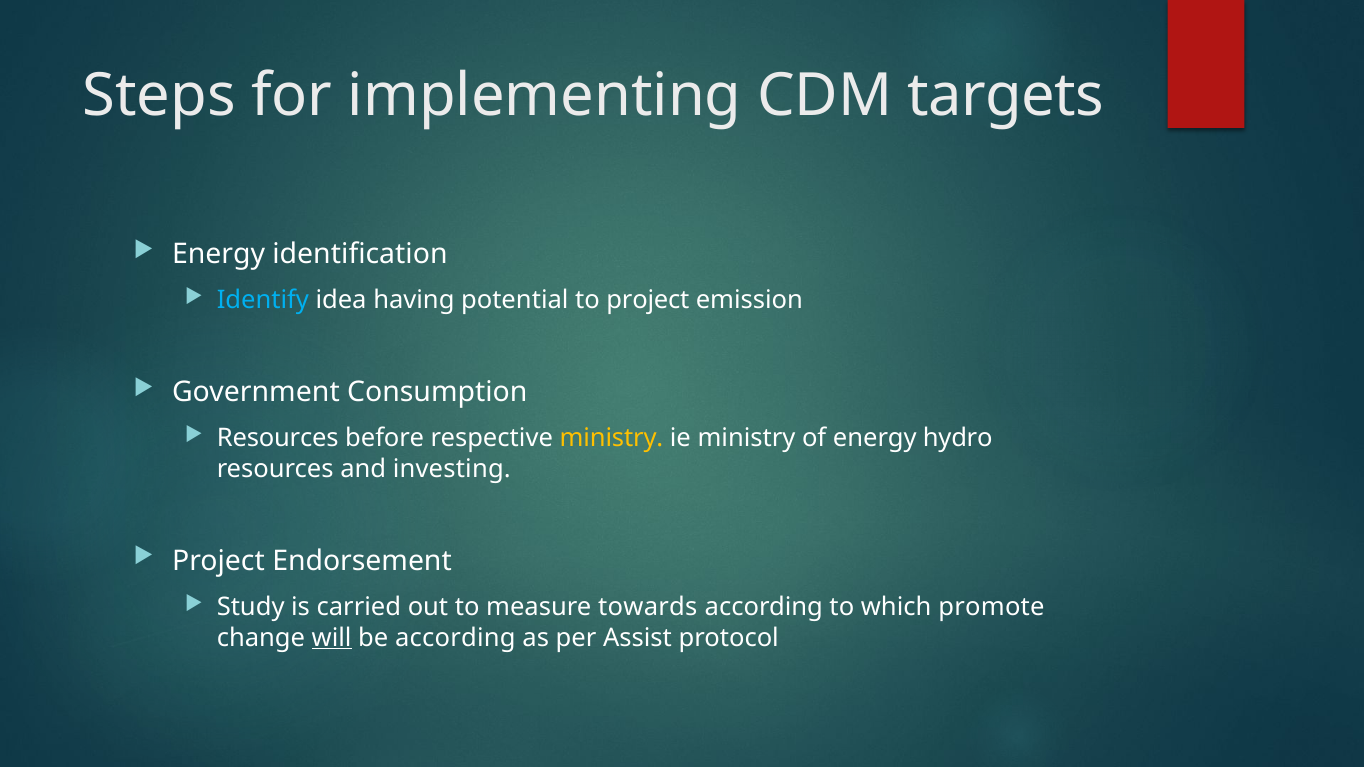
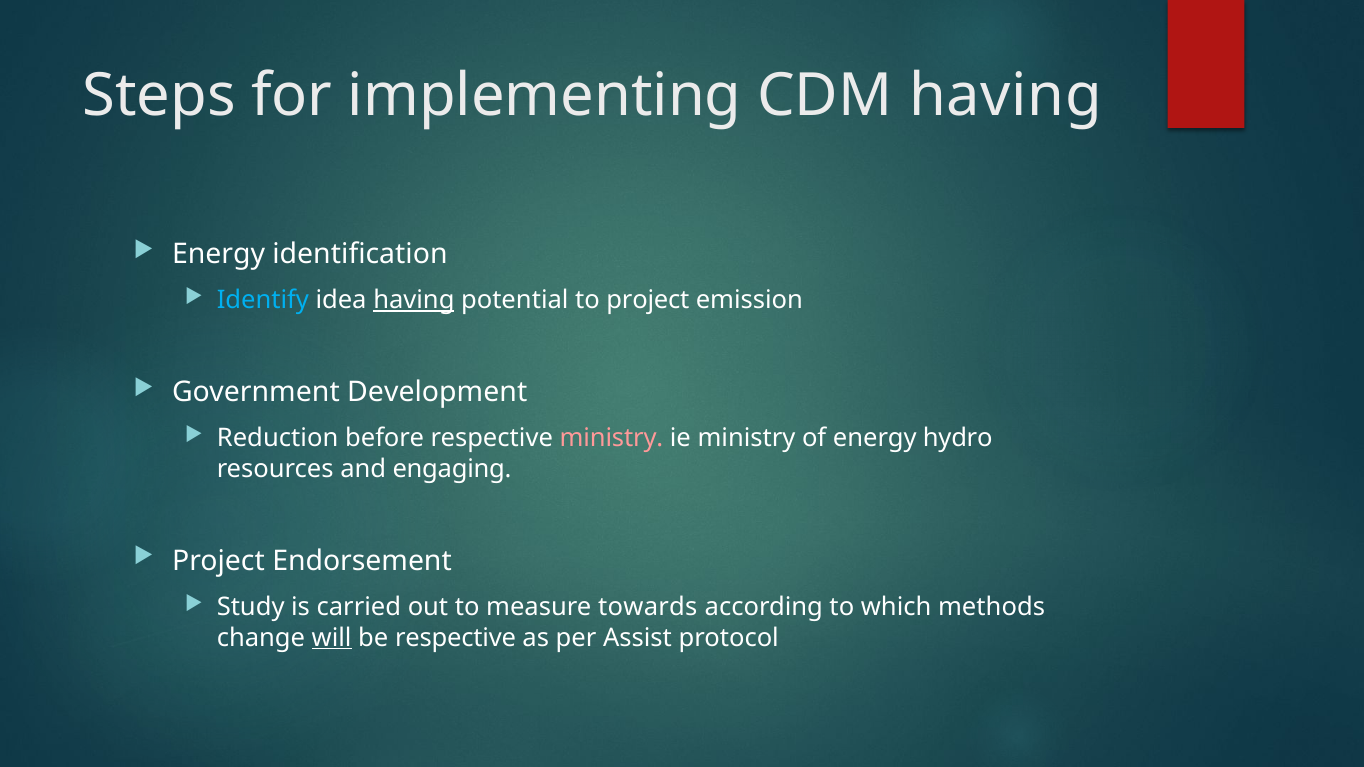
CDM targets: targets -> having
having at (414, 300) underline: none -> present
Consumption: Consumption -> Development
Resources at (278, 438): Resources -> Reduction
ministry at (611, 438) colour: yellow -> pink
investing: investing -> engaging
promote: promote -> methods
be according: according -> respective
